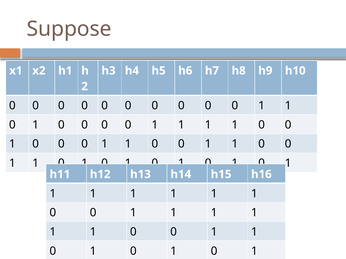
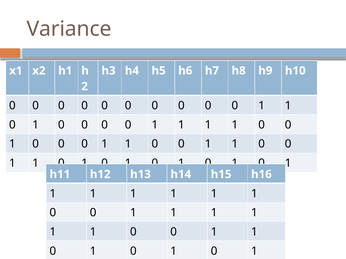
Suppose: Suppose -> Variance
